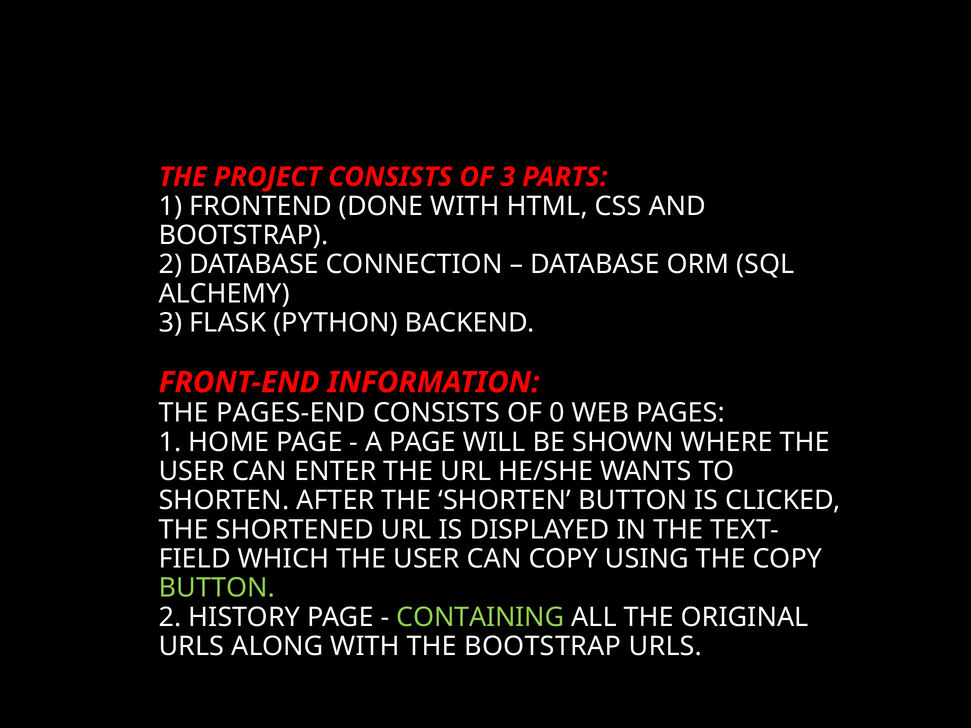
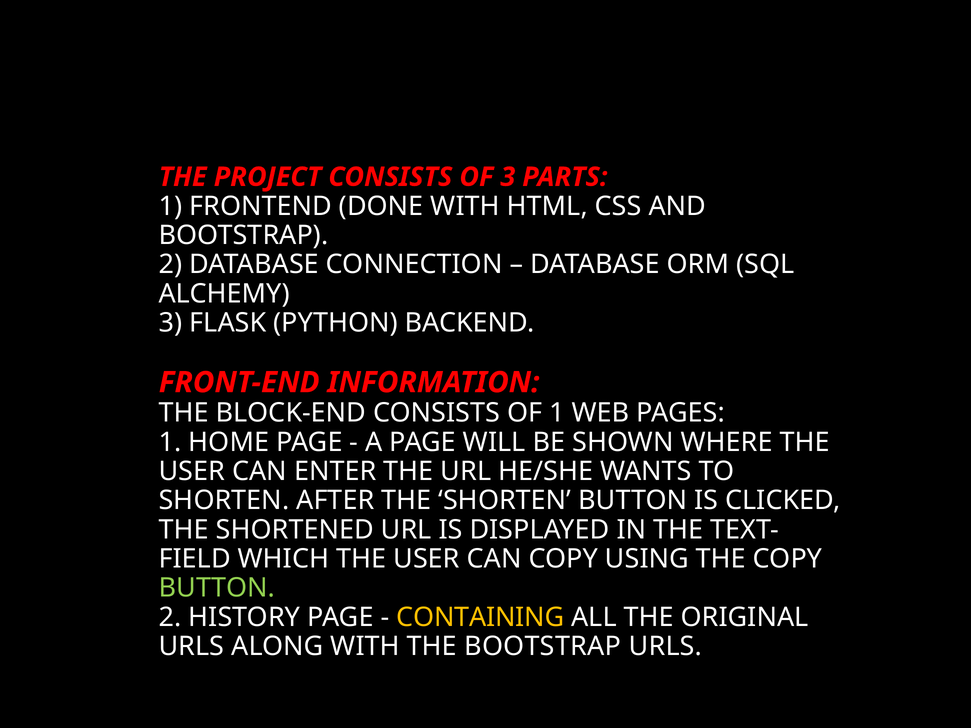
PAGES-END: PAGES-END -> BLOCK-END
OF 0: 0 -> 1
CONTAINING colour: light green -> yellow
